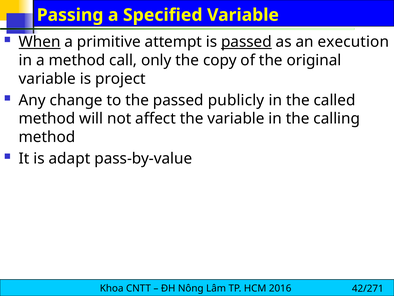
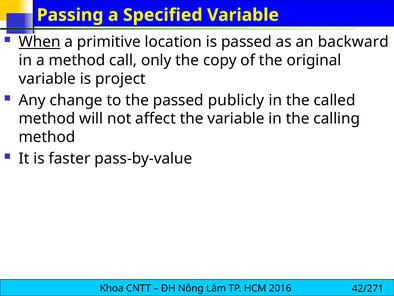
attempt: attempt -> location
passed at (246, 42) underline: present -> none
execution: execution -> backward
adapt: adapt -> faster
